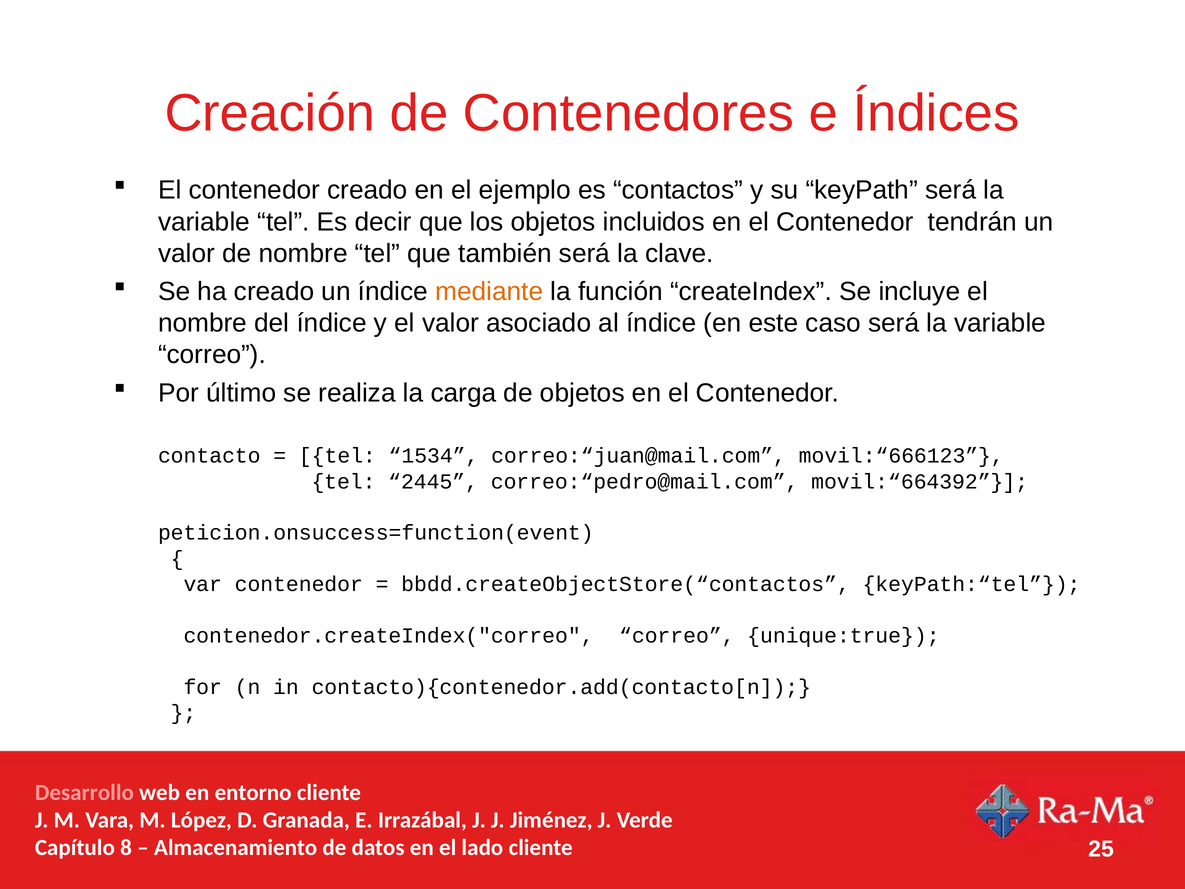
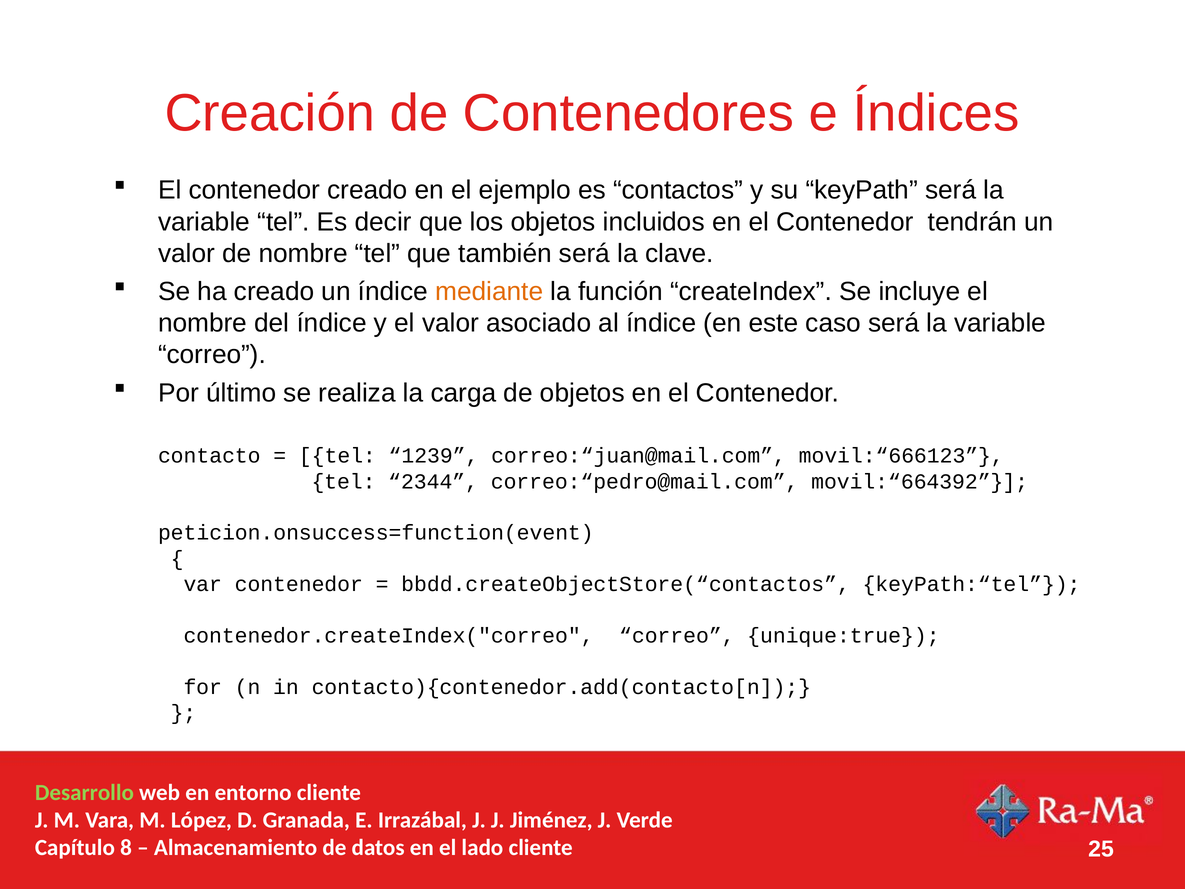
1534: 1534 -> 1239
2445: 2445 -> 2344
Desarrollo colour: pink -> light green
